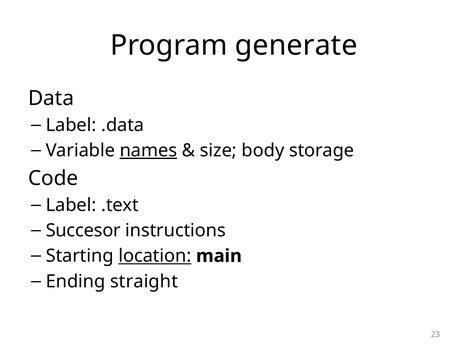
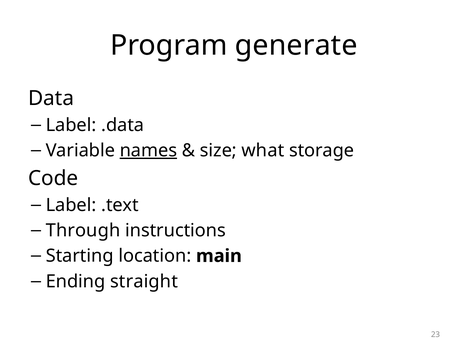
body: body -> what
Succesor: Succesor -> Through
location underline: present -> none
